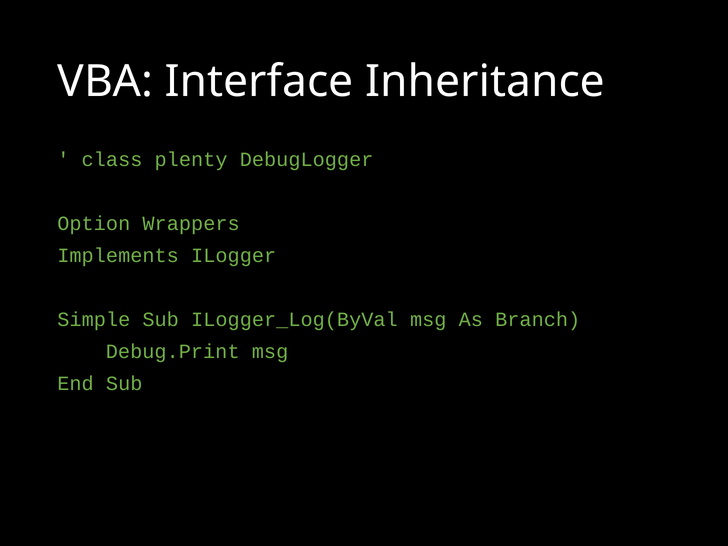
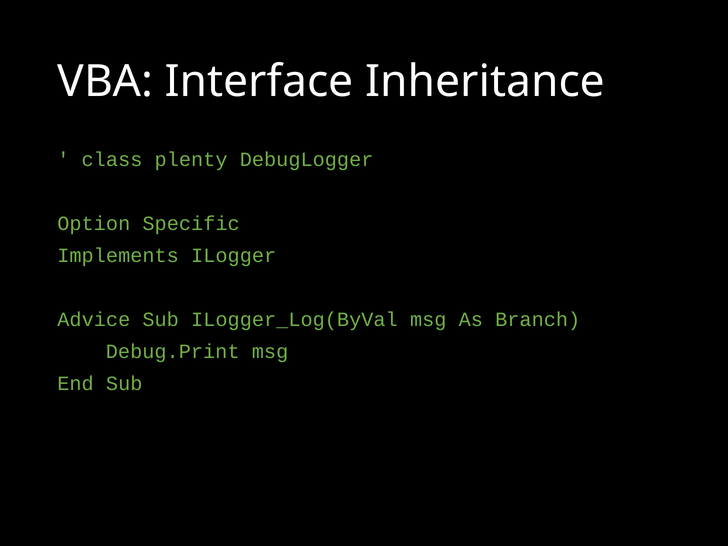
Wrappers: Wrappers -> Specific
Simple: Simple -> Advice
